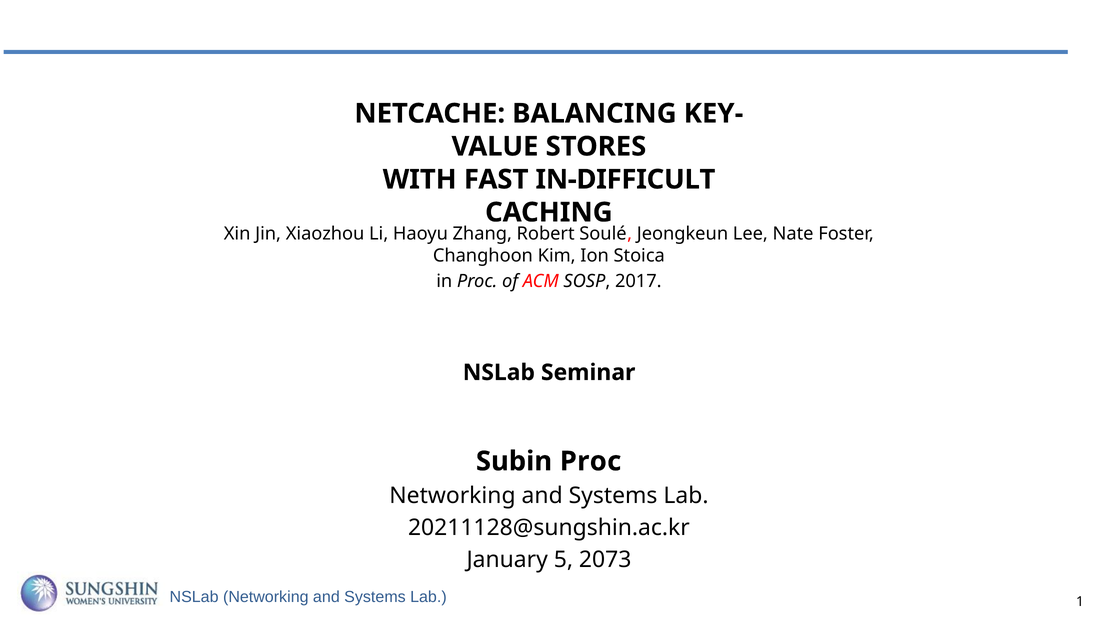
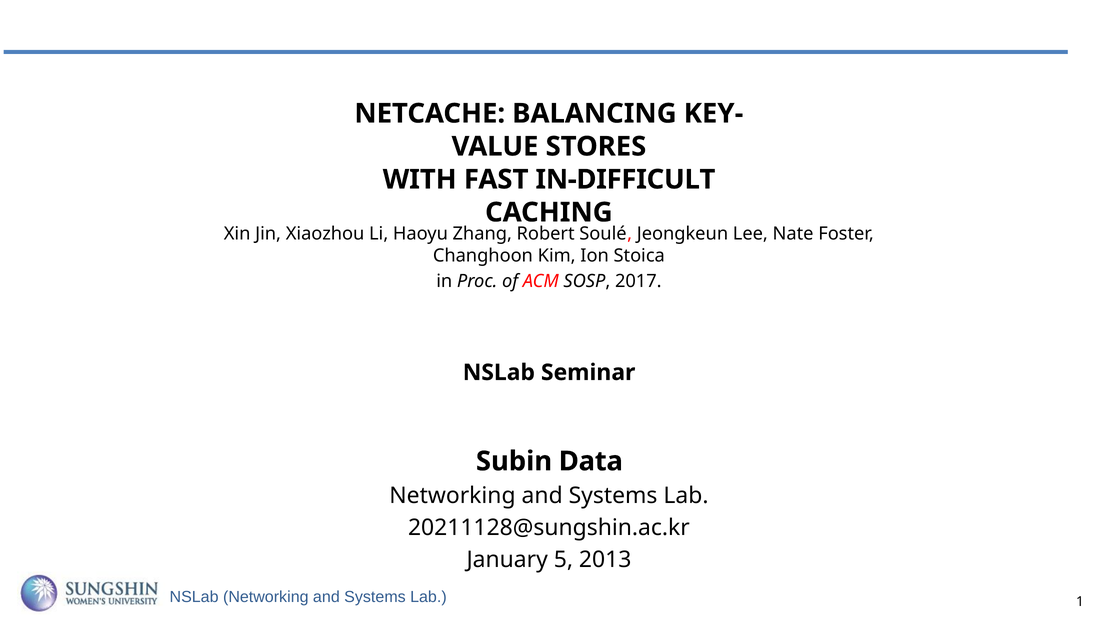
Subin Proc: Proc -> Data
2073: 2073 -> 2013
